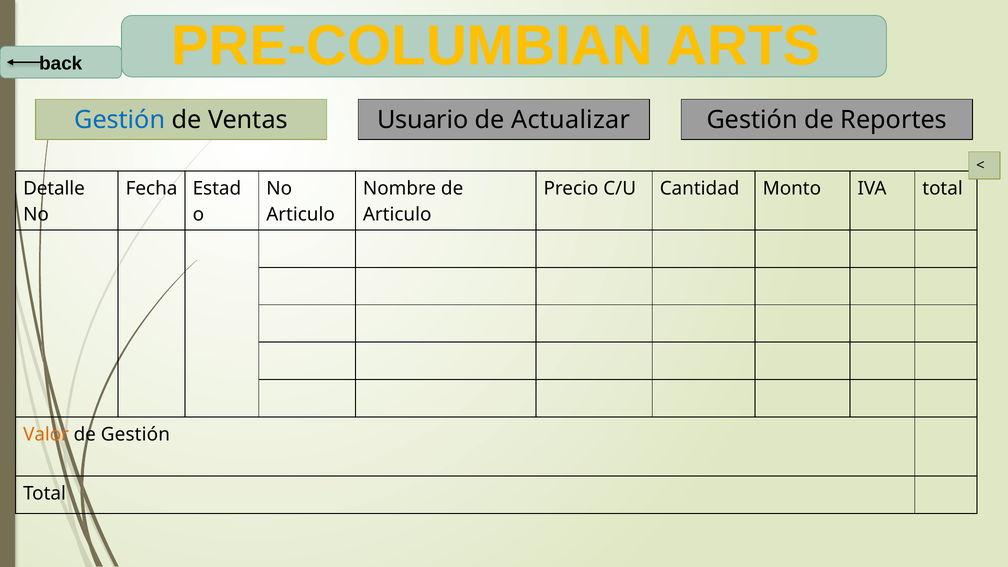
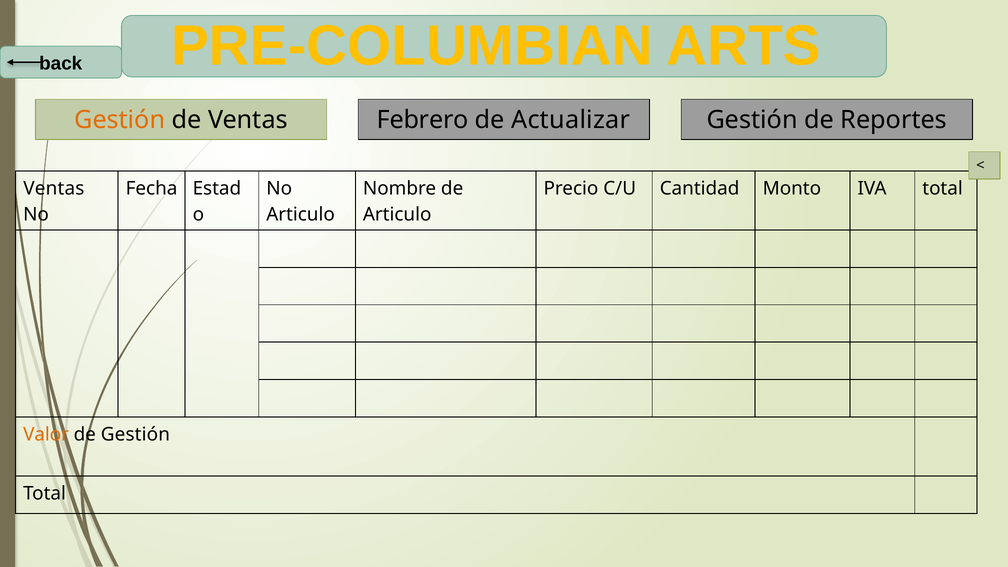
Gestión at (120, 120) colour: blue -> orange
Usuario: Usuario -> Febrero
Detalle at (54, 189): Detalle -> Ventas
